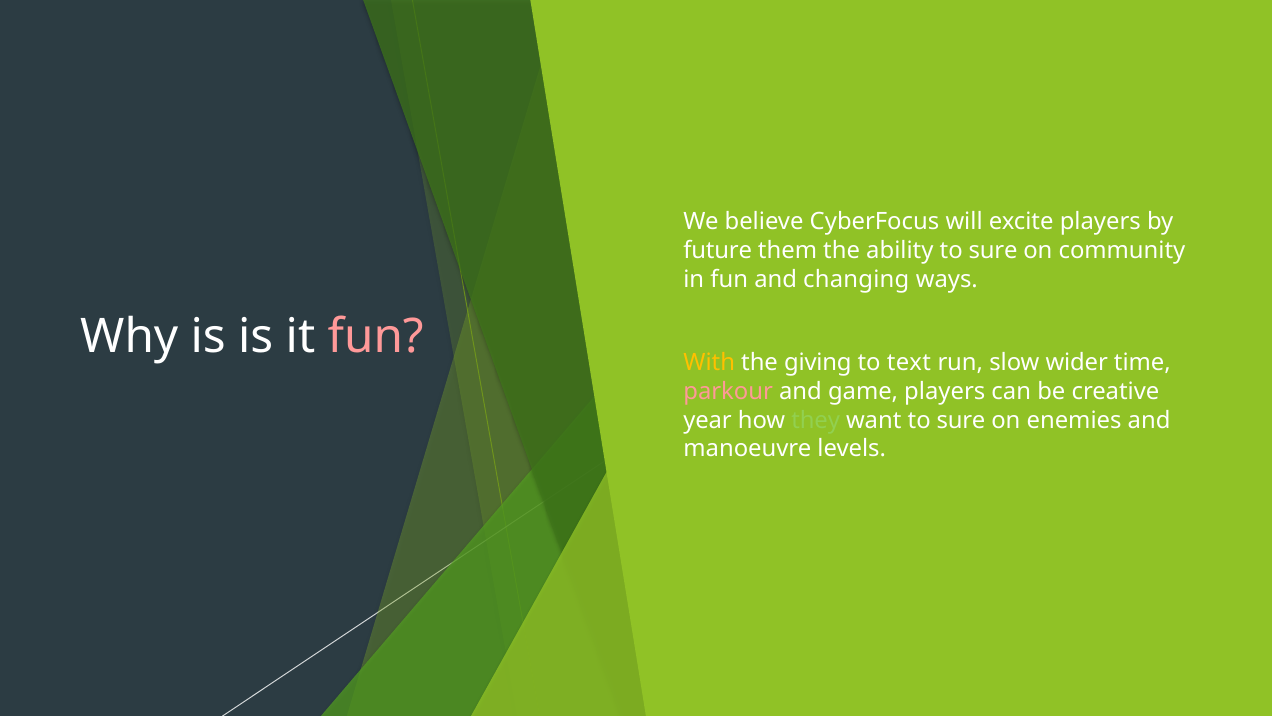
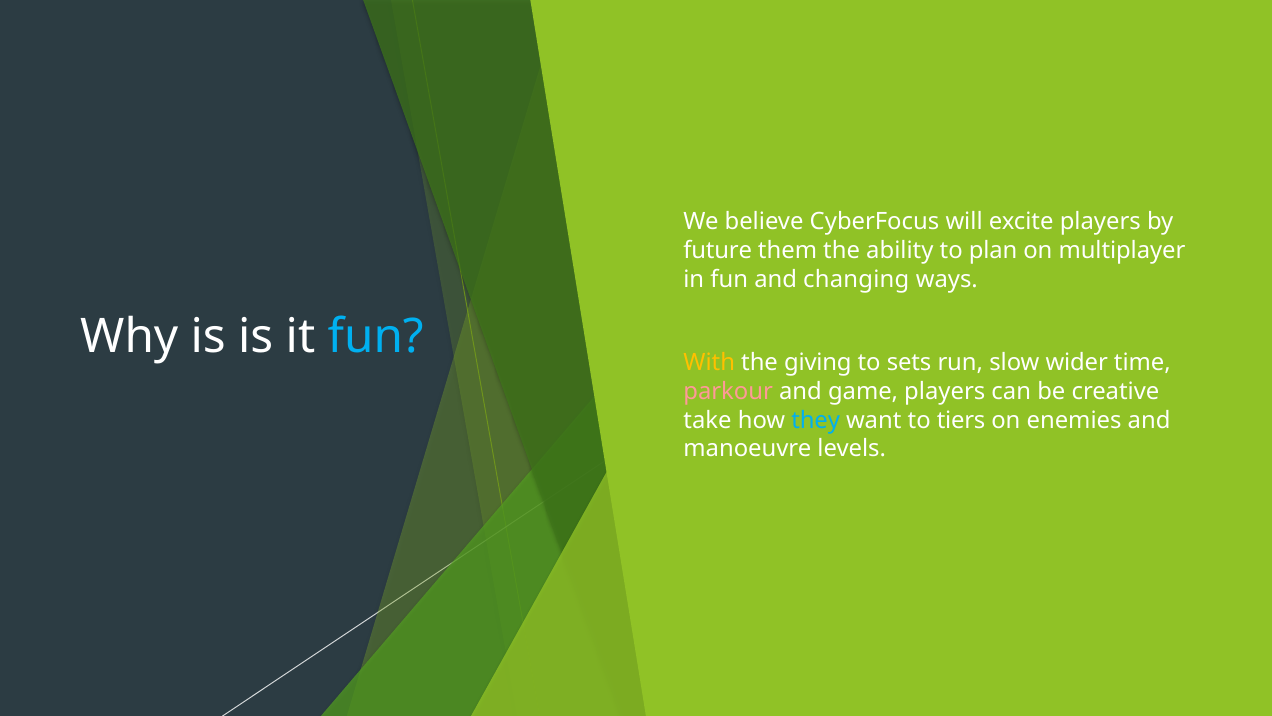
ability to sure: sure -> plan
community: community -> multiplayer
fun at (376, 337) colour: pink -> light blue
text: text -> sets
year: year -> take
they colour: light green -> light blue
want to sure: sure -> tiers
